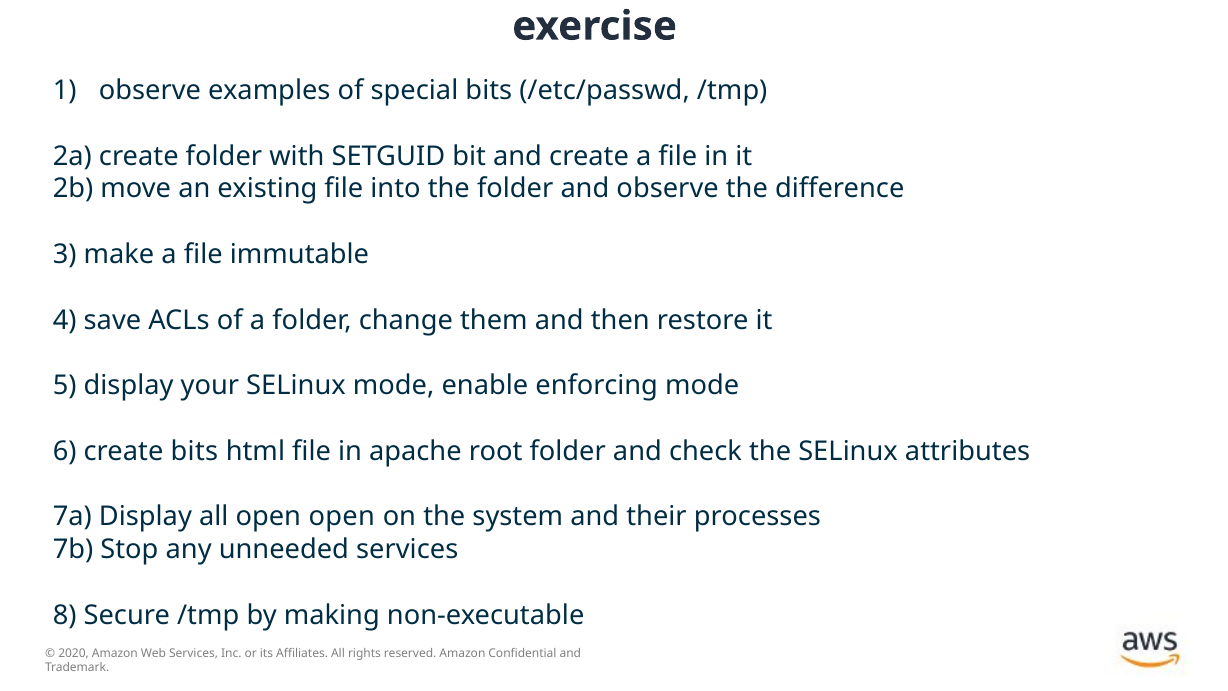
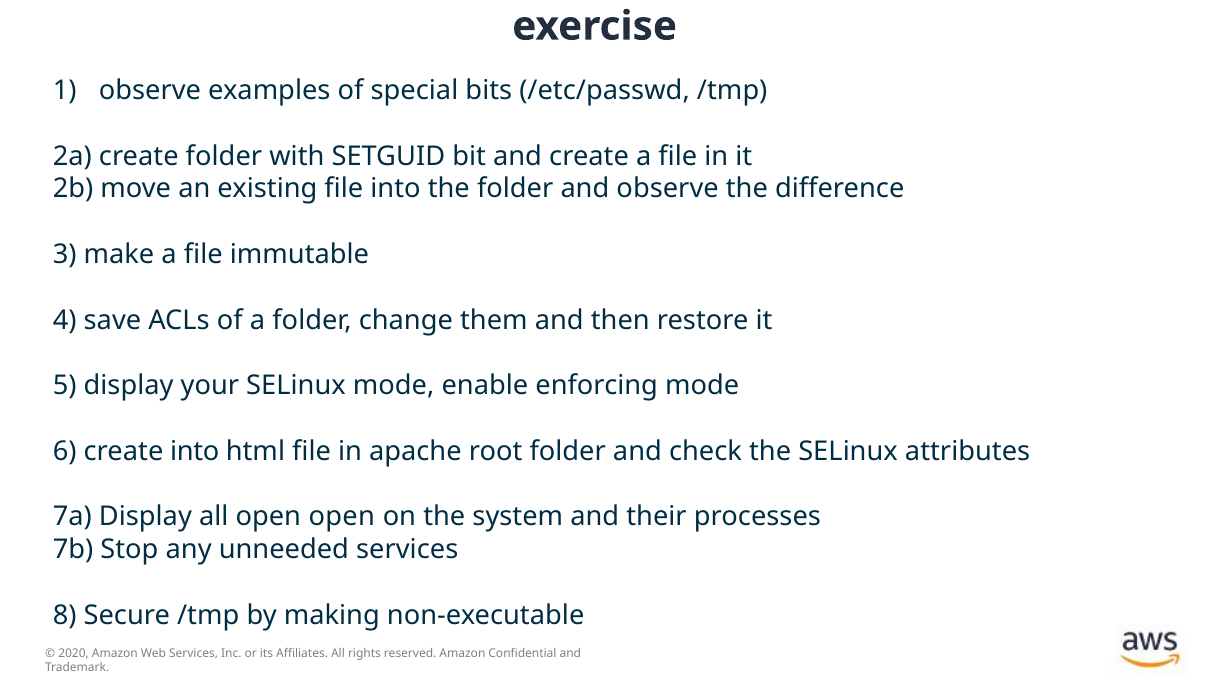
create bits: bits -> into
